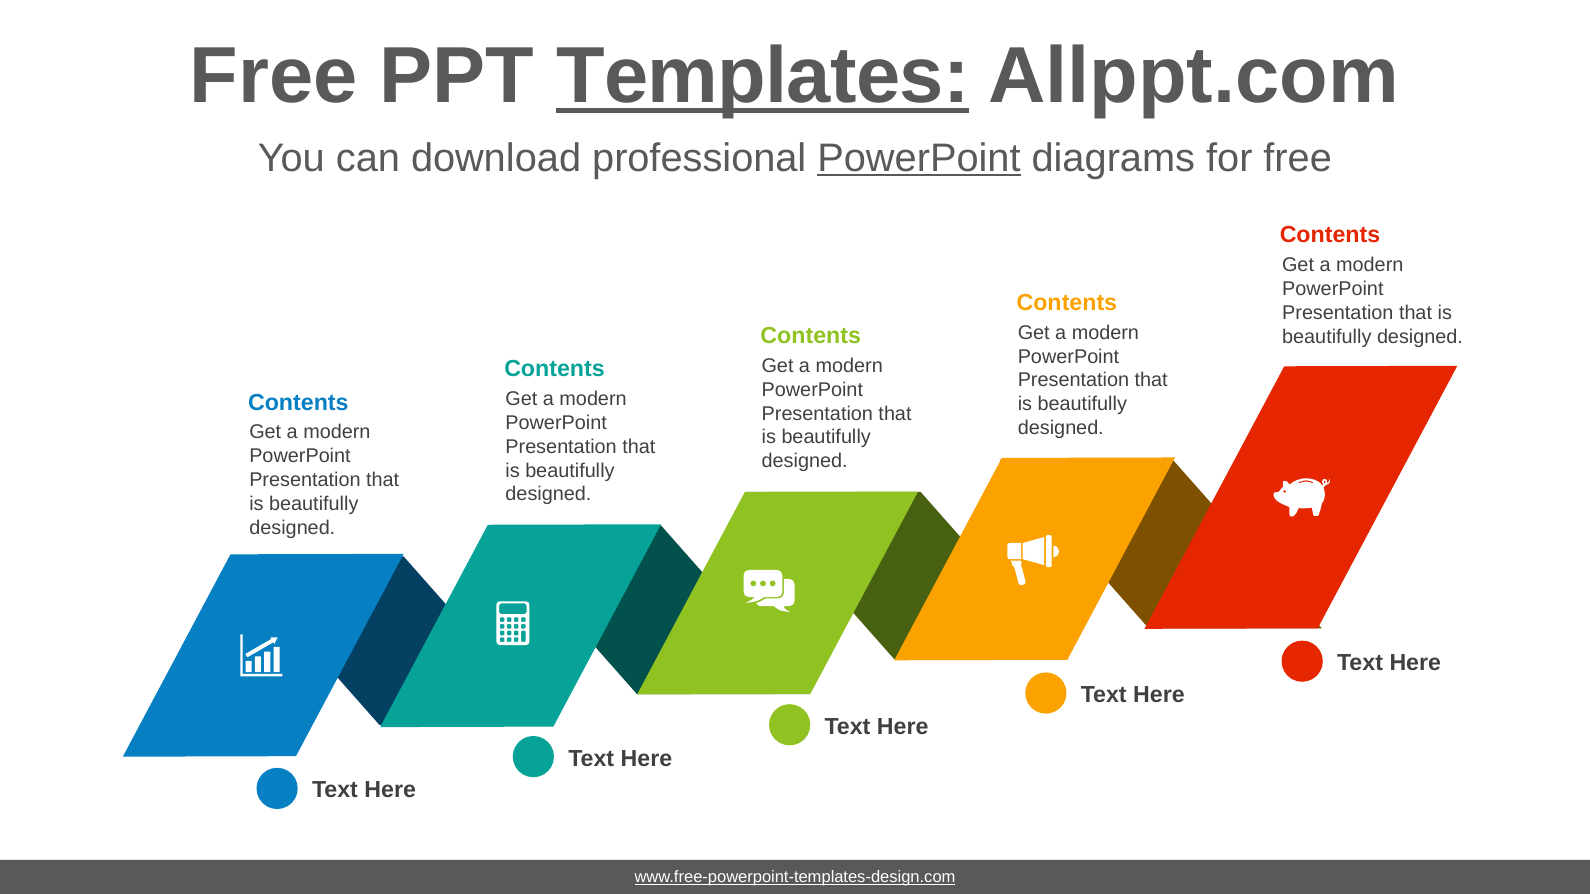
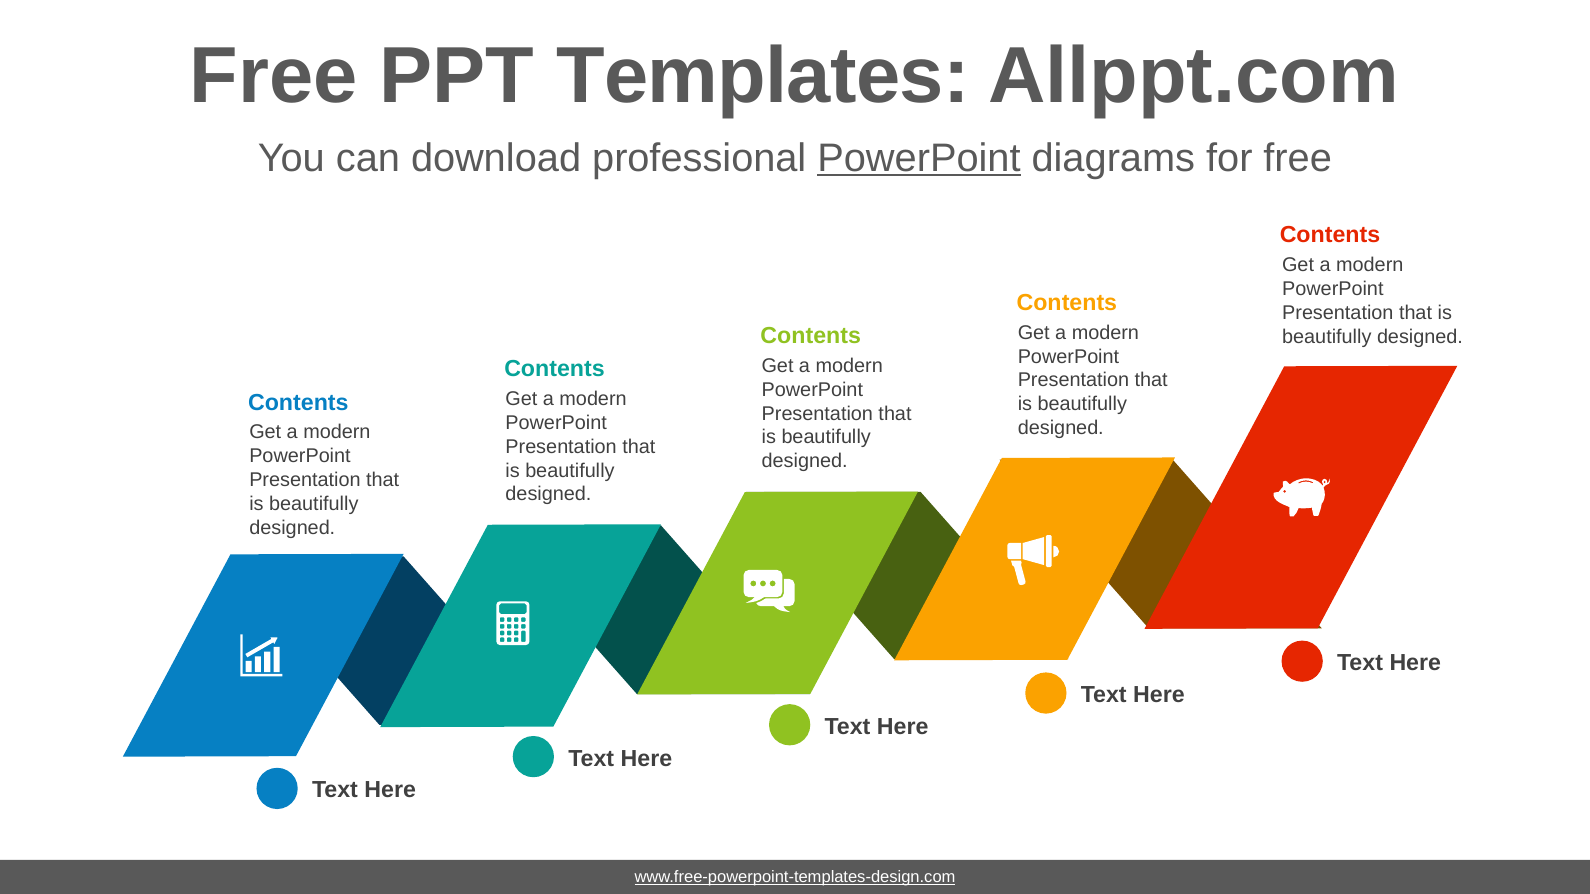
Templates underline: present -> none
